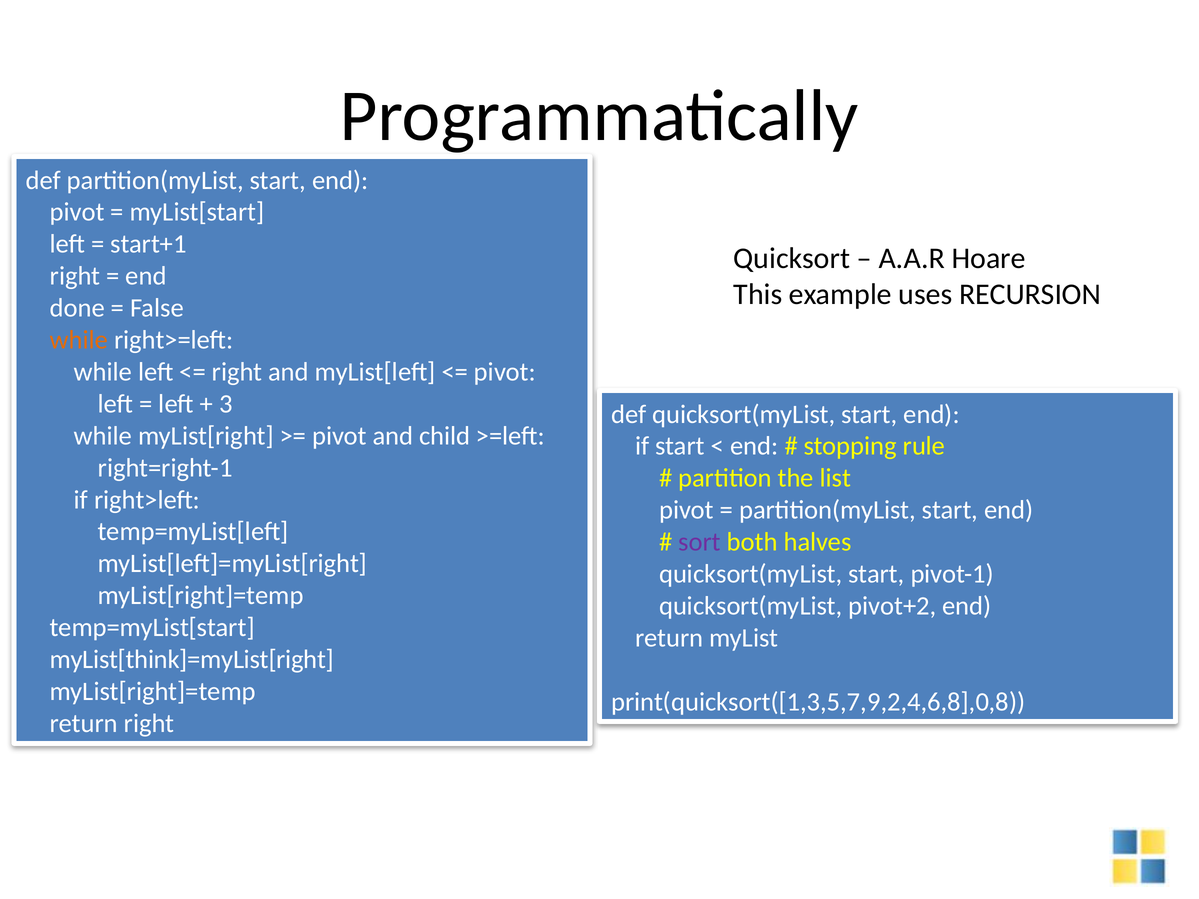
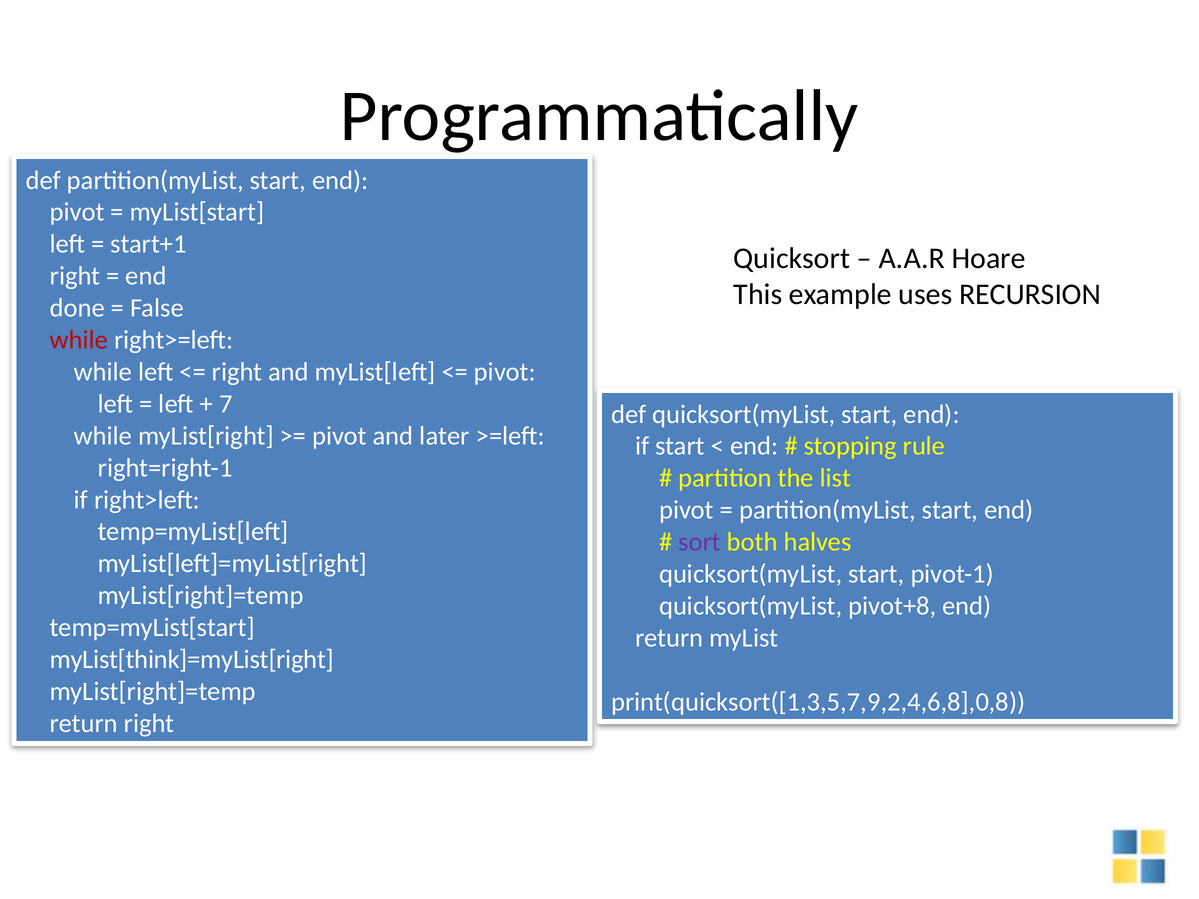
while at (79, 340) colour: orange -> red
3: 3 -> 7
child: child -> later
pivot+2: pivot+2 -> pivot+8
